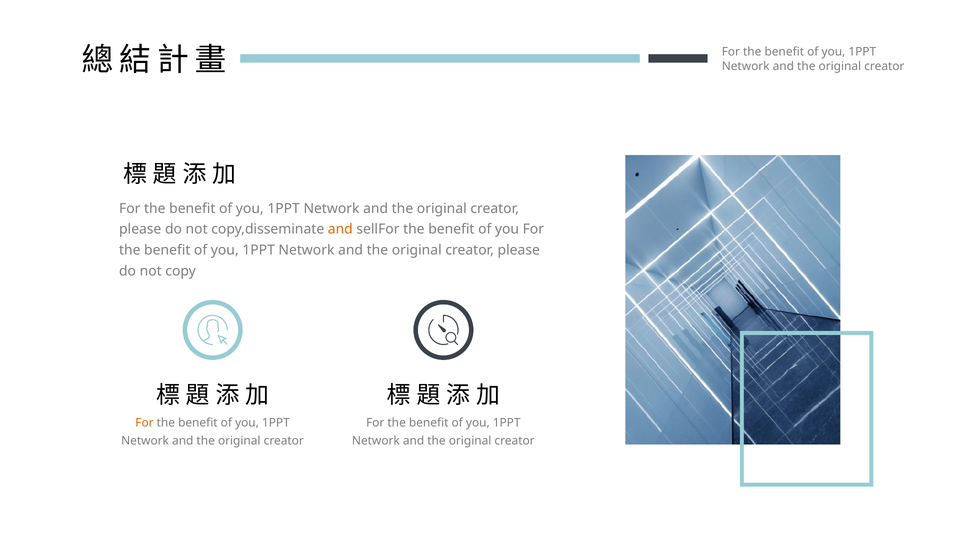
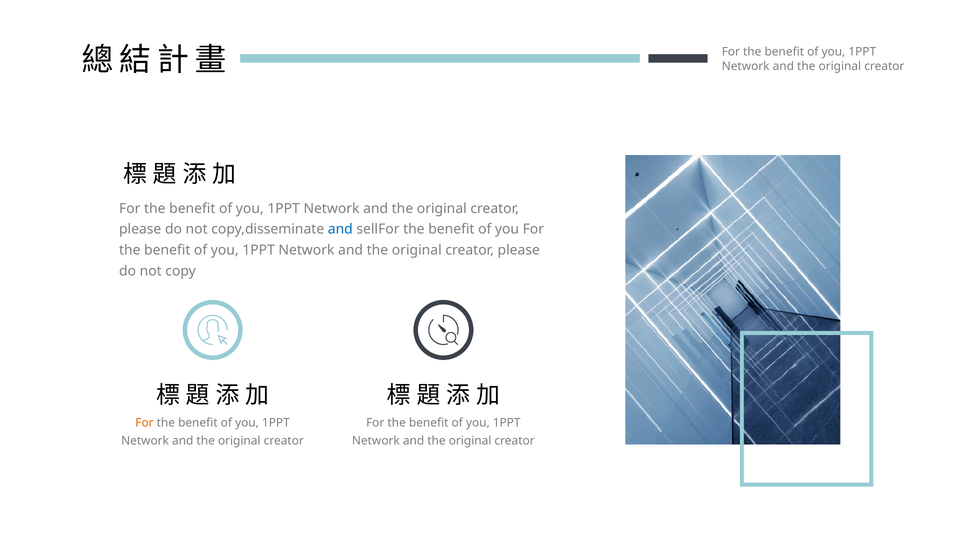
and at (340, 229) colour: orange -> blue
